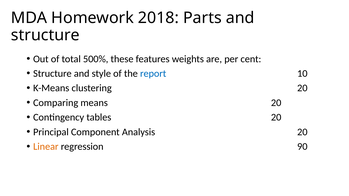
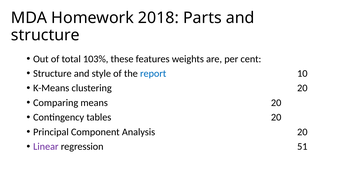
500%: 500% -> 103%
Linear colour: orange -> purple
90: 90 -> 51
